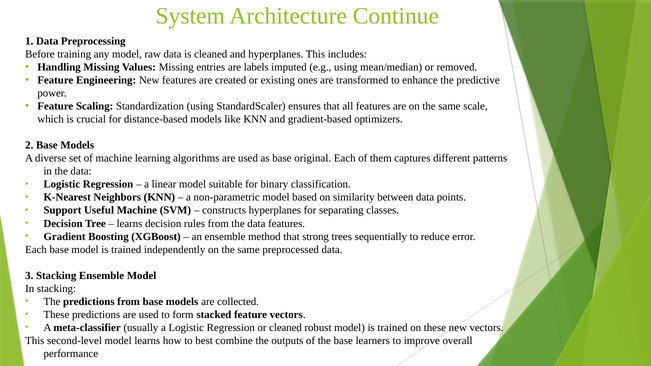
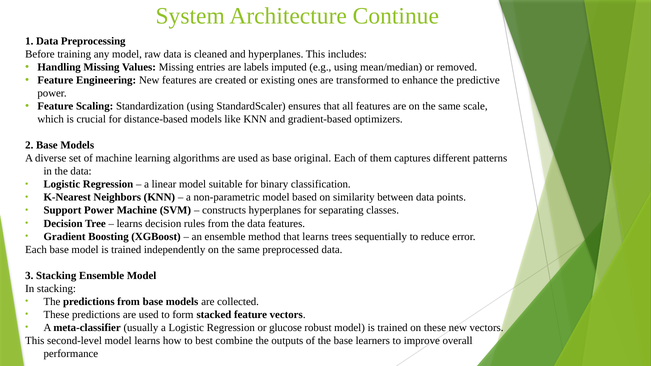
Support Useful: Useful -> Power
that strong: strong -> learns
or cleaned: cleaned -> glucose
